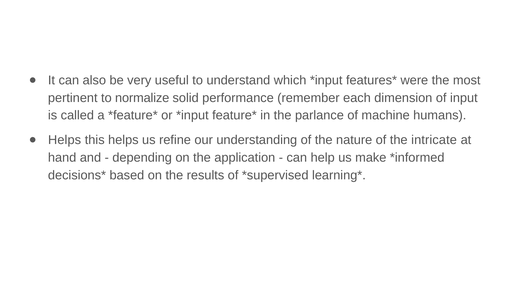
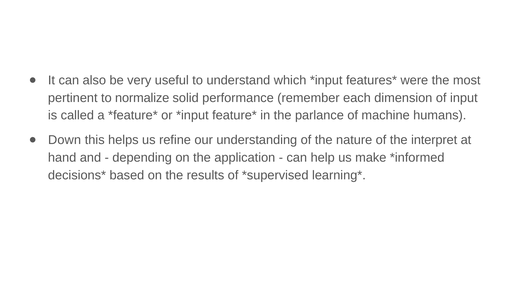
Helps at (65, 140): Helps -> Down
intricate: intricate -> interpret
